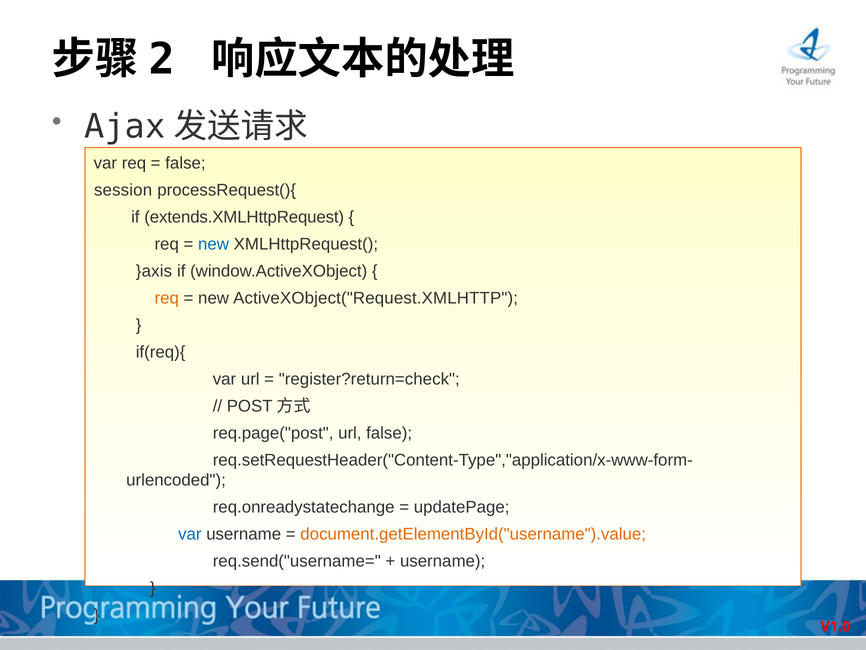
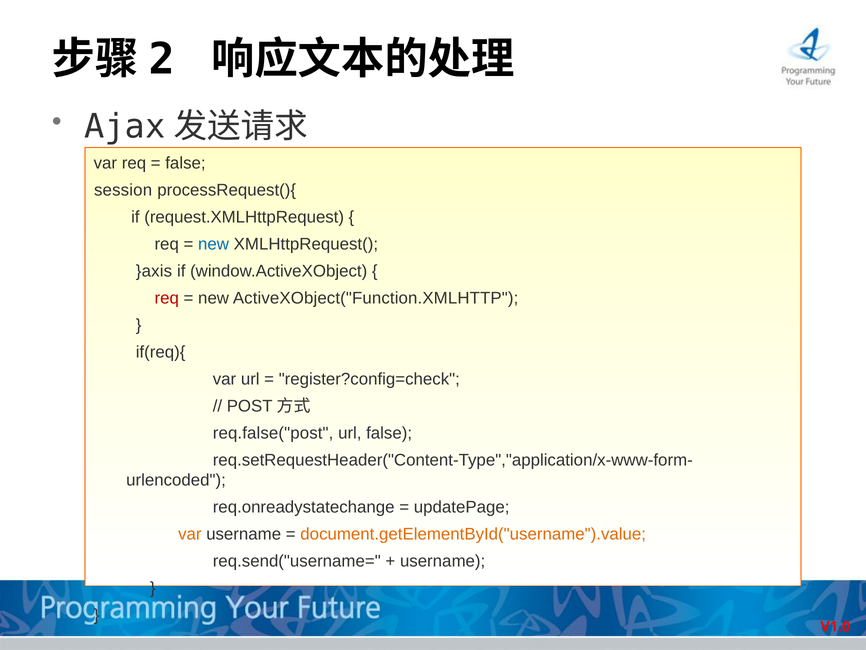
extends.XMLHttpRequest: extends.XMLHttpRequest -> request.XMLHttpRequest
req at (167, 298) colour: orange -> red
ActiveXObject("Request.XMLHTTP: ActiveXObject("Request.XMLHTTP -> ActiveXObject("Function.XMLHTTP
register?return=check: register?return=check -> register?config=check
req.page("post: req.page("post -> req.false("post
var at (190, 534) colour: blue -> orange
